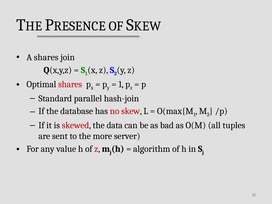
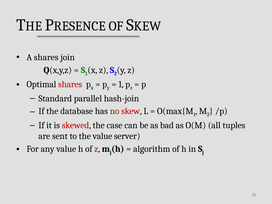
data: data -> case
the more: more -> value
